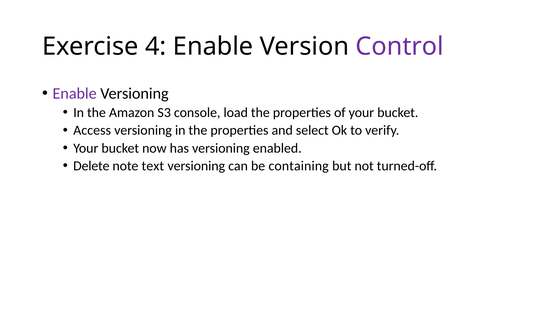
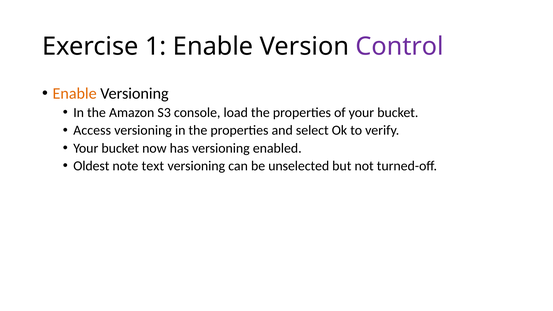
4: 4 -> 1
Enable at (75, 93) colour: purple -> orange
Delete: Delete -> Oldest
containing: containing -> unselected
